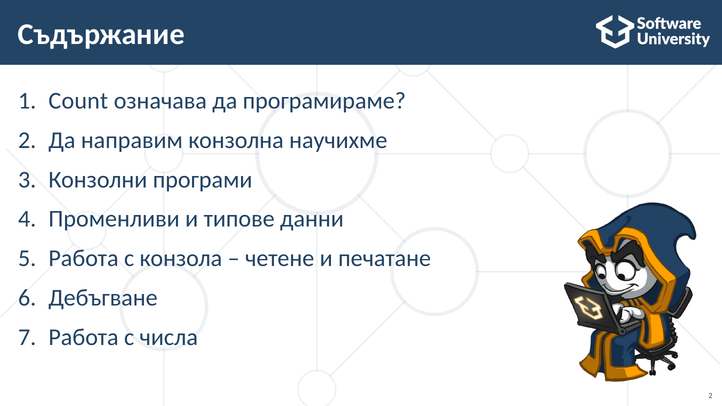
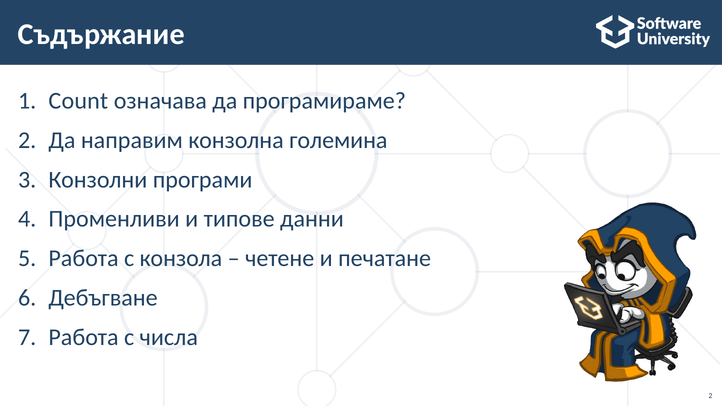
научихме: научихме -> големина
